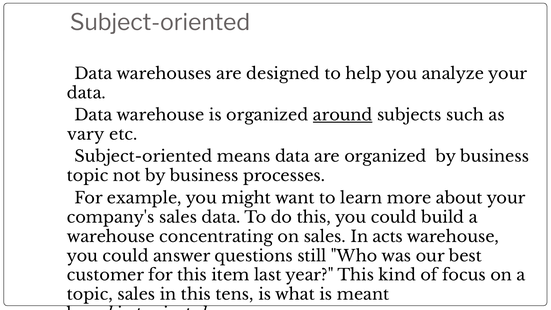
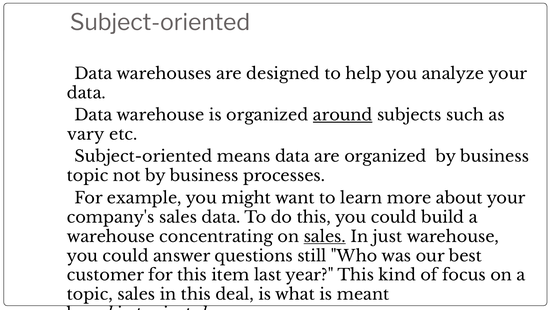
sales at (325, 237) underline: none -> present
acts: acts -> just
tens: tens -> deal
